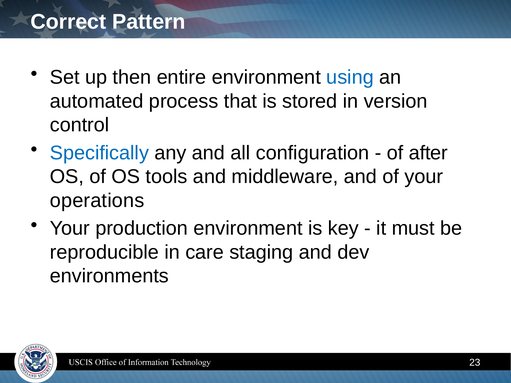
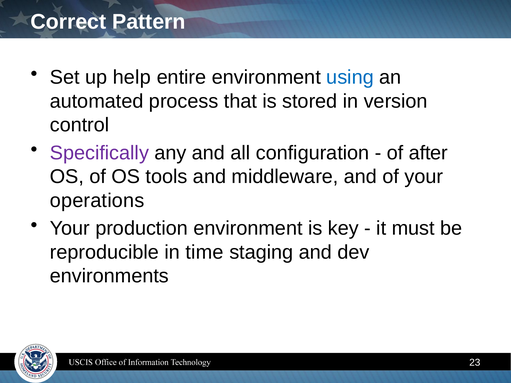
then: then -> help
Specifically colour: blue -> purple
care: care -> time
